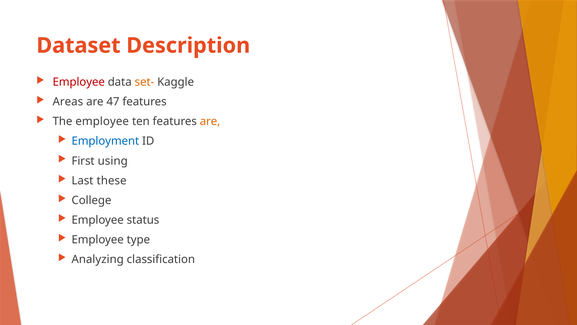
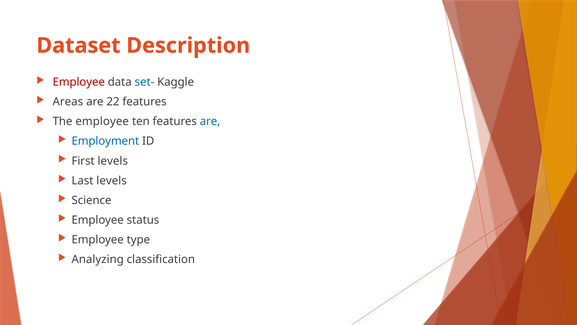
set- colour: orange -> blue
47: 47 -> 22
are at (210, 121) colour: orange -> blue
First using: using -> levels
Last these: these -> levels
College: College -> Science
